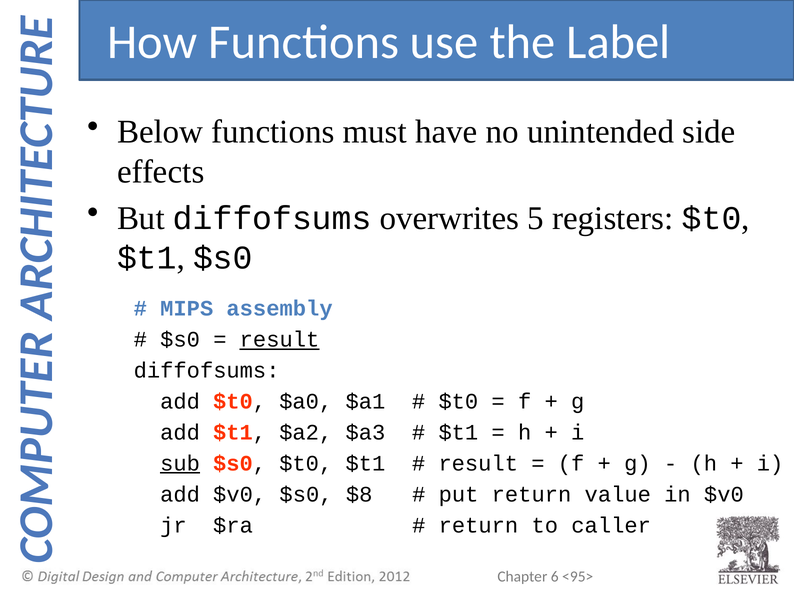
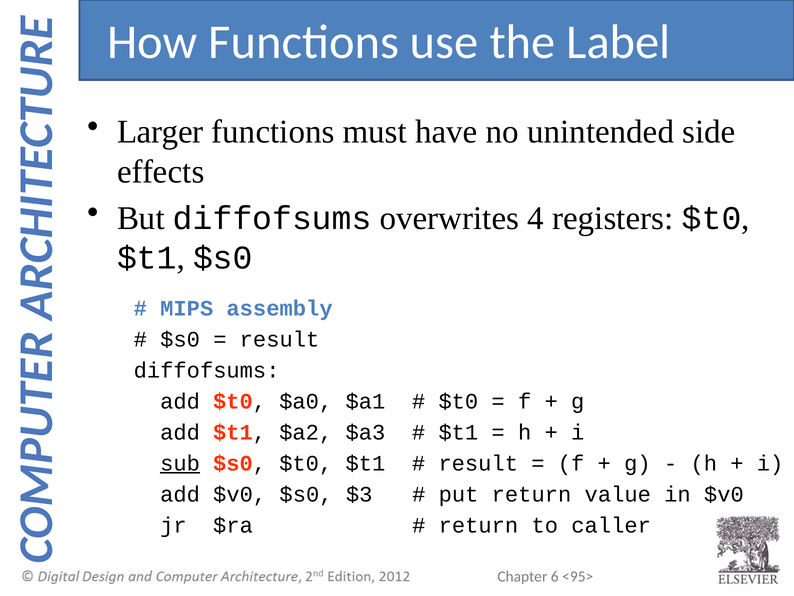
Below: Below -> Larger
5: 5 -> 4
result at (280, 339) underline: present -> none
$8: $8 -> $3
